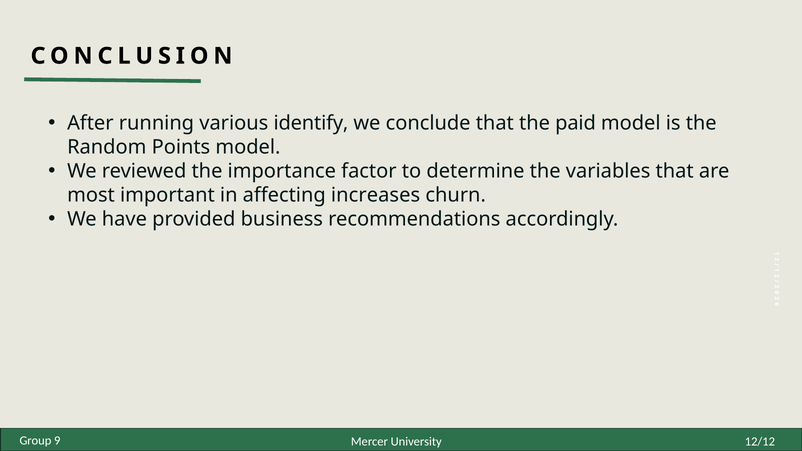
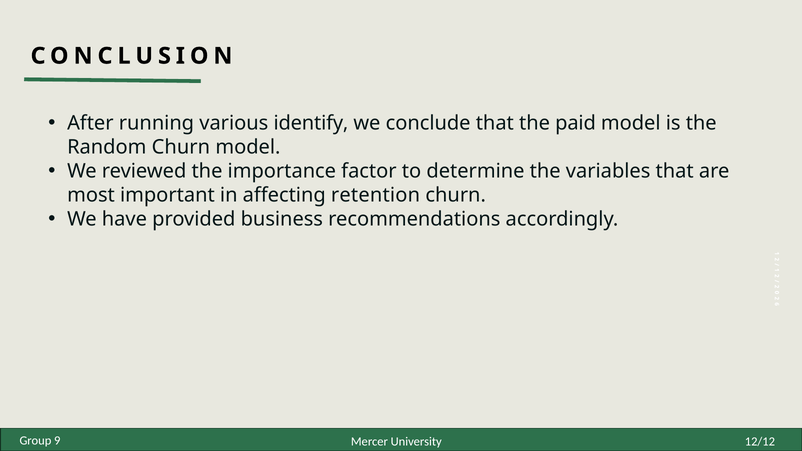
Random Points: Points -> Churn
increases: increases -> retention
